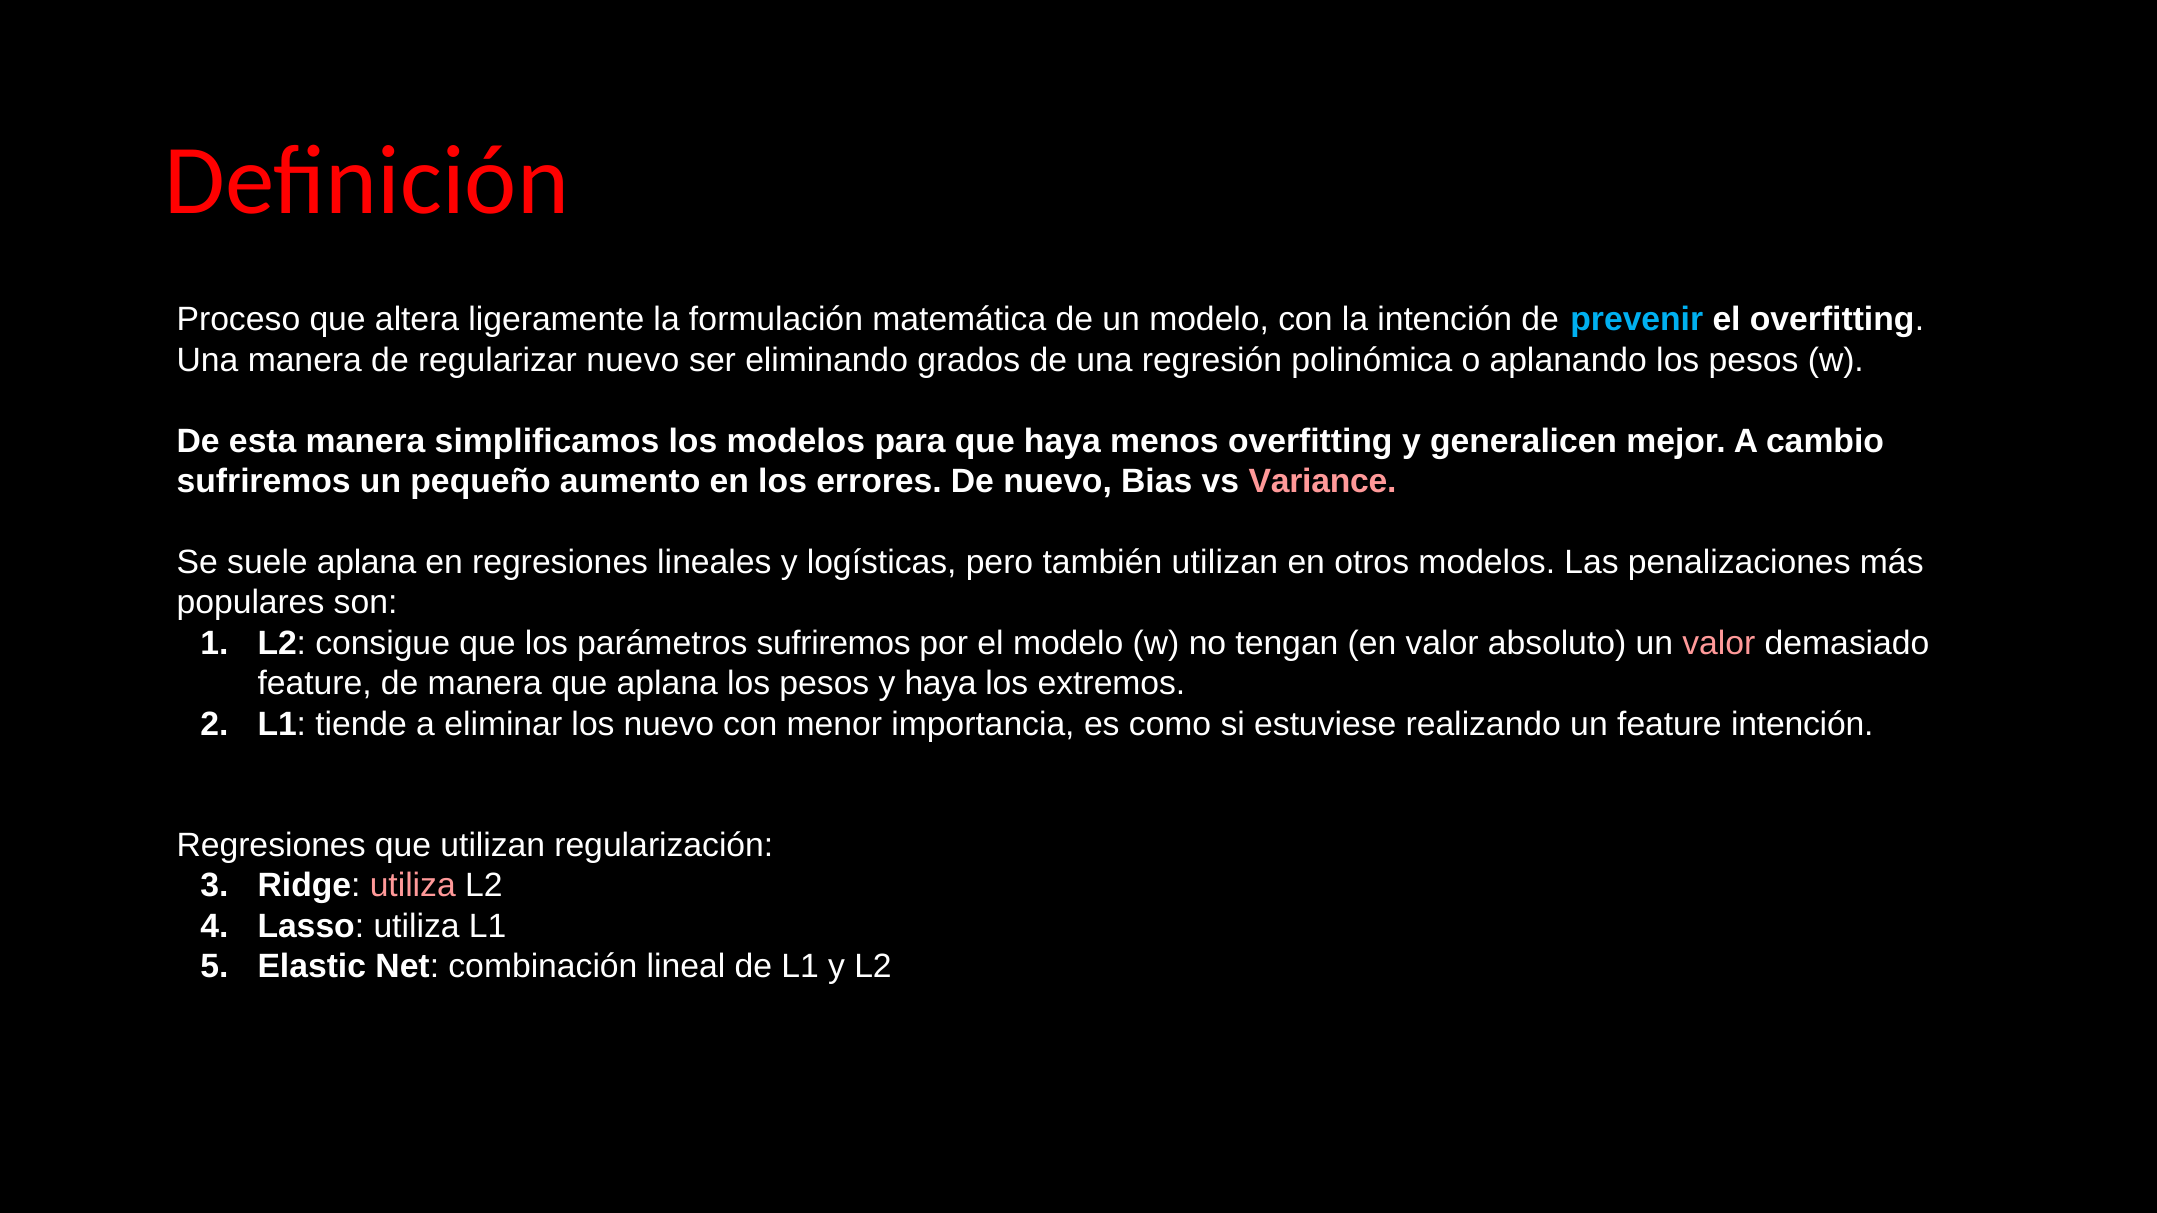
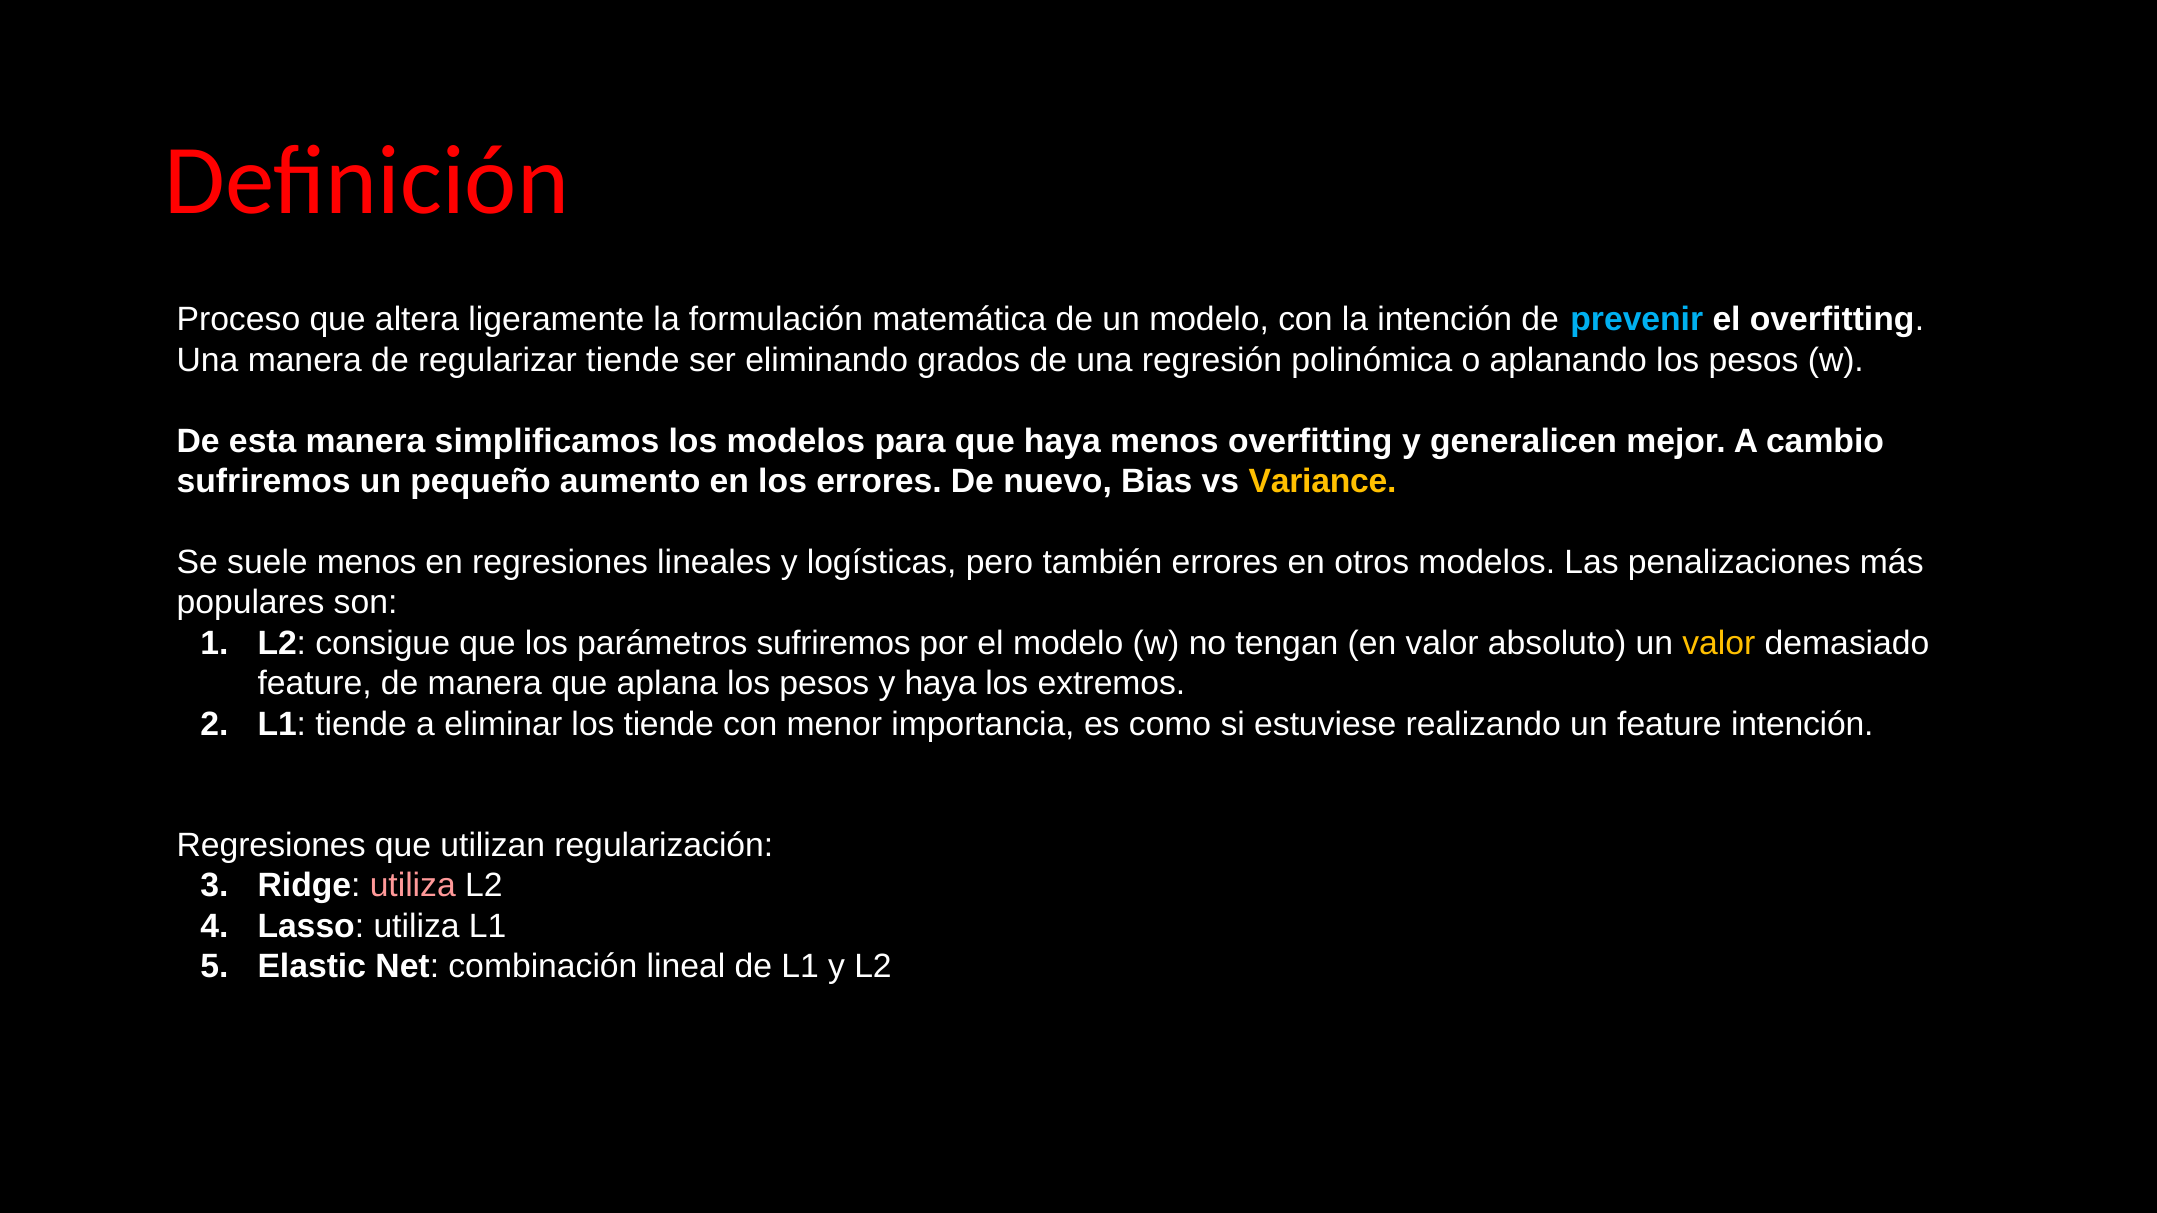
regularizar nuevo: nuevo -> tiende
Variance colour: pink -> yellow
suele aplana: aplana -> menos
también utilizan: utilizan -> errores
valor at (1719, 643) colour: pink -> yellow
los nuevo: nuevo -> tiende
